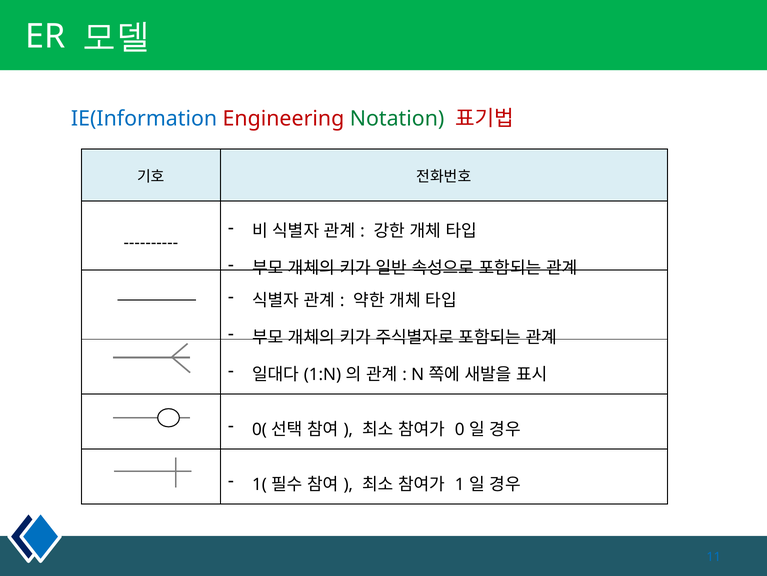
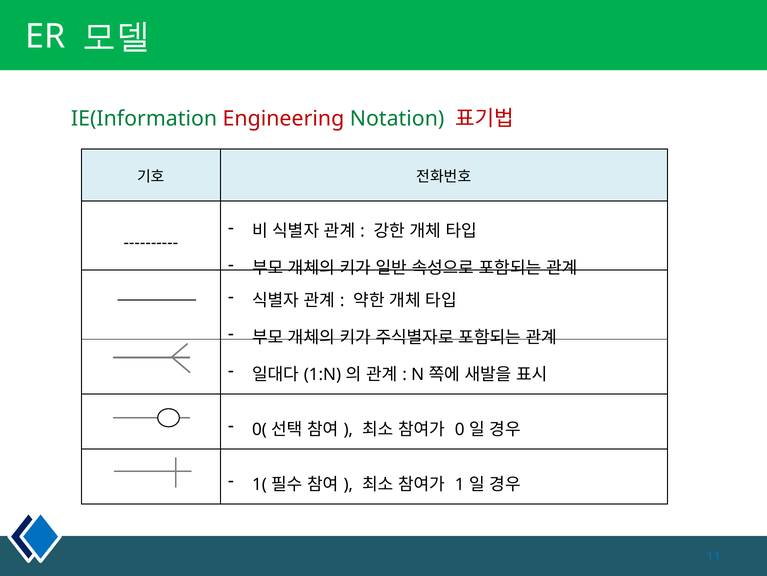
IE(Information colour: blue -> green
